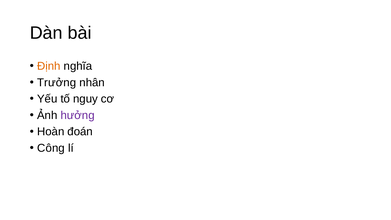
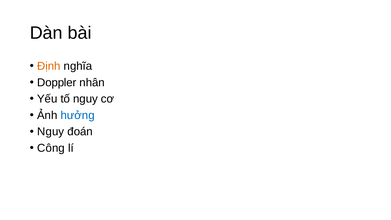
Trưởng: Trưởng -> Doppler
hưởng colour: purple -> blue
Hoàn at (51, 132): Hoàn -> Nguy
